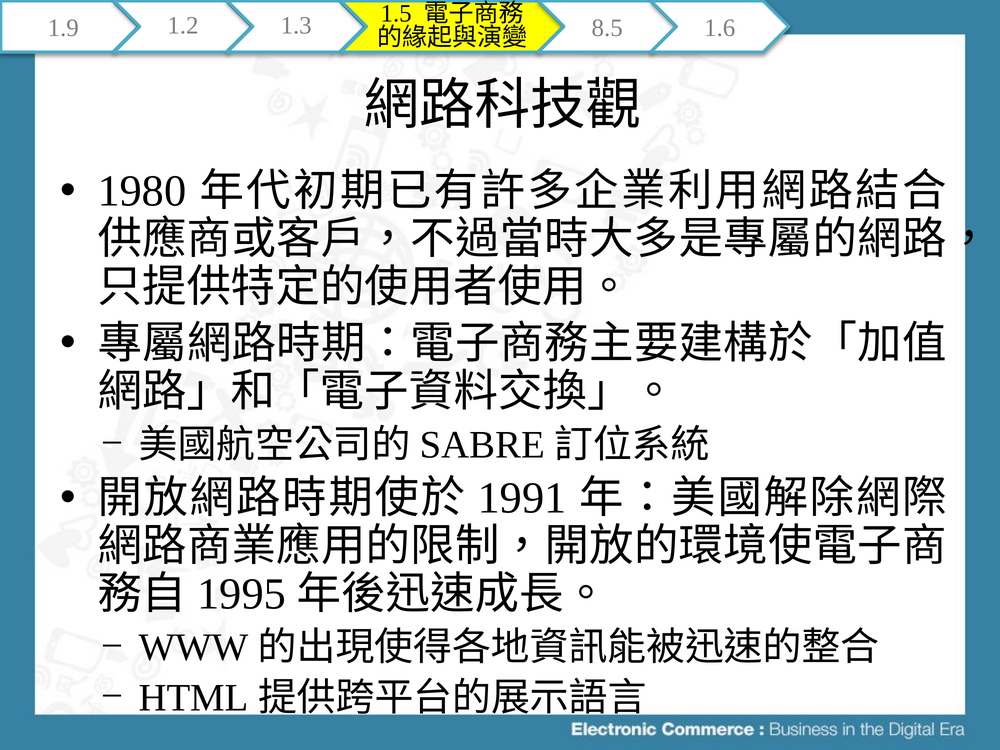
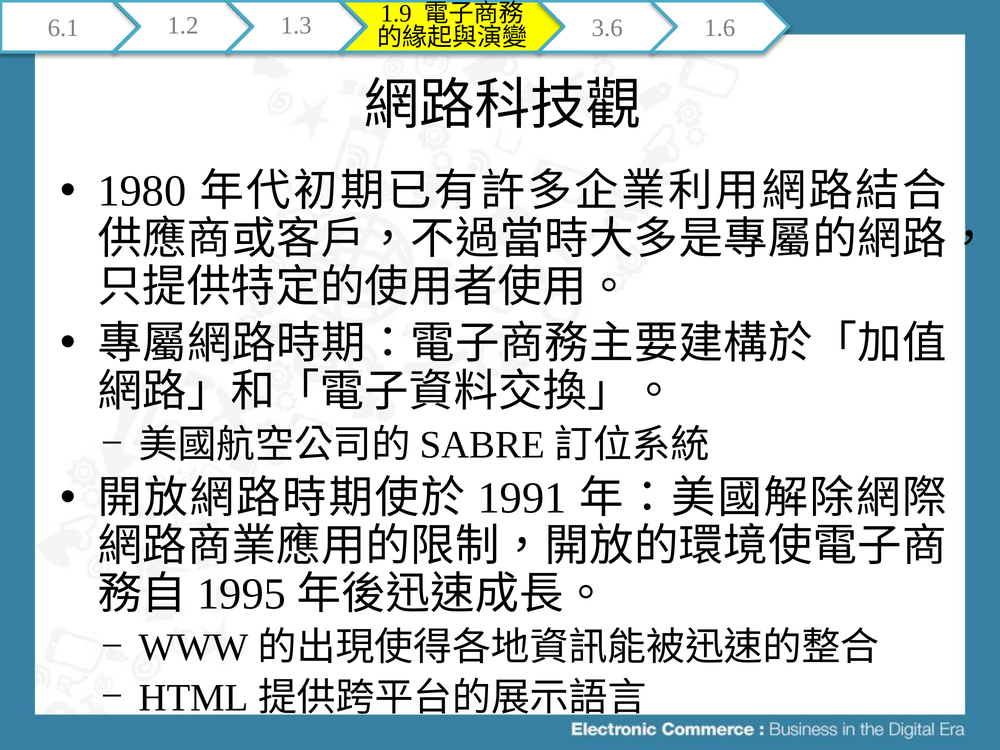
1.9: 1.9 -> 6.1
1.5: 1.5 -> 1.9
8.5: 8.5 -> 3.6
